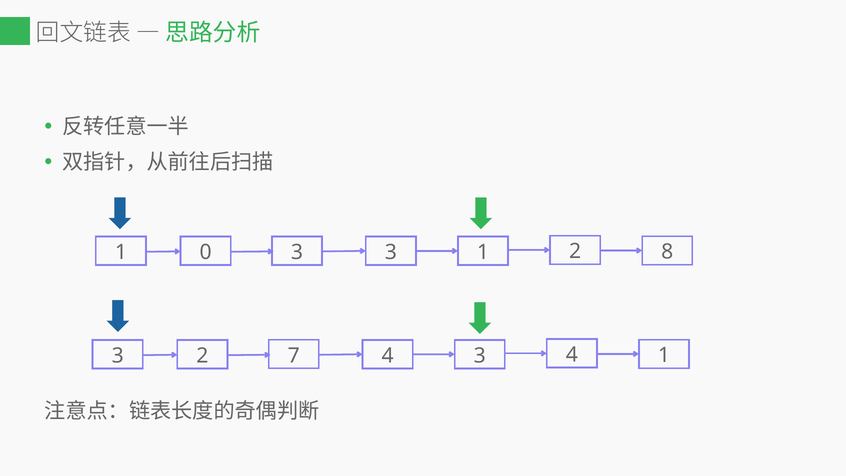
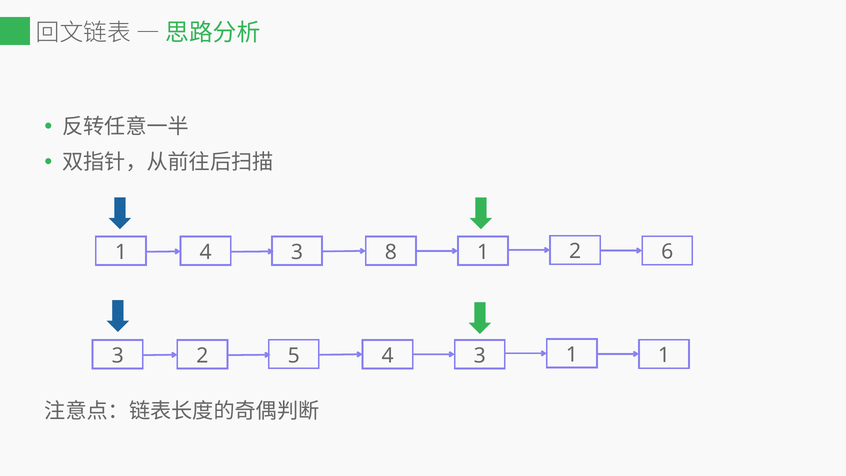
0 at (206, 252): 0 -> 4
3 3: 3 -> 8
8: 8 -> 6
7: 7 -> 5
3 4: 4 -> 1
